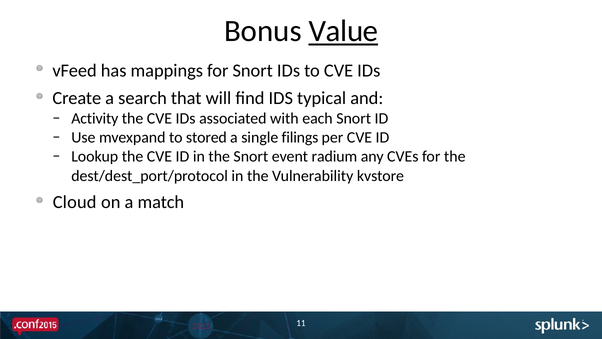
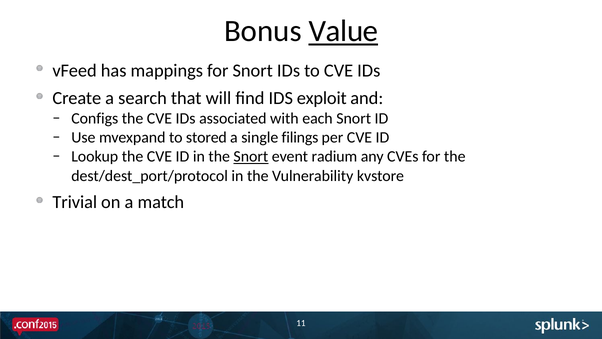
typical: typical -> exploit
Activity: Activity -> Configs
Snort at (251, 157) underline: none -> present
Cloud: Cloud -> Trivial
